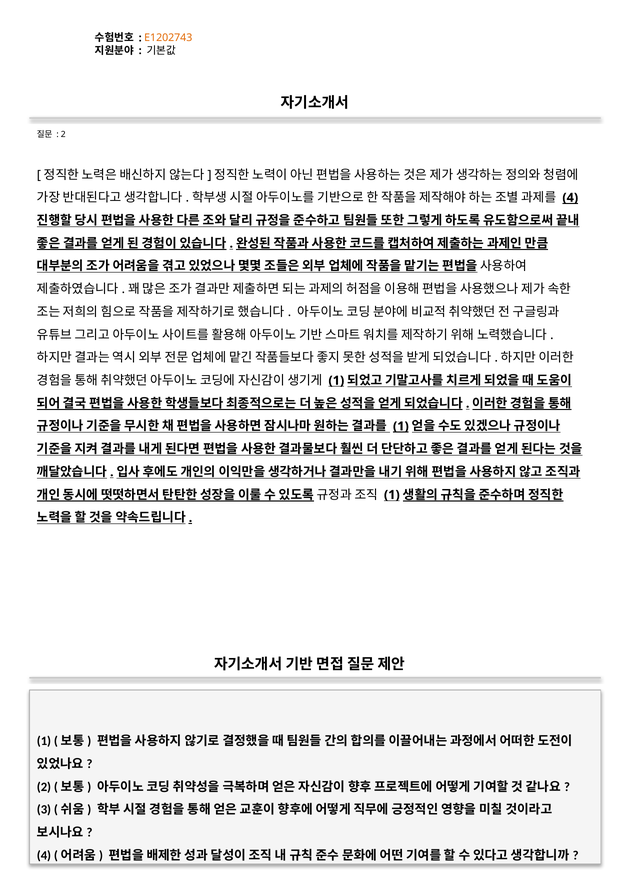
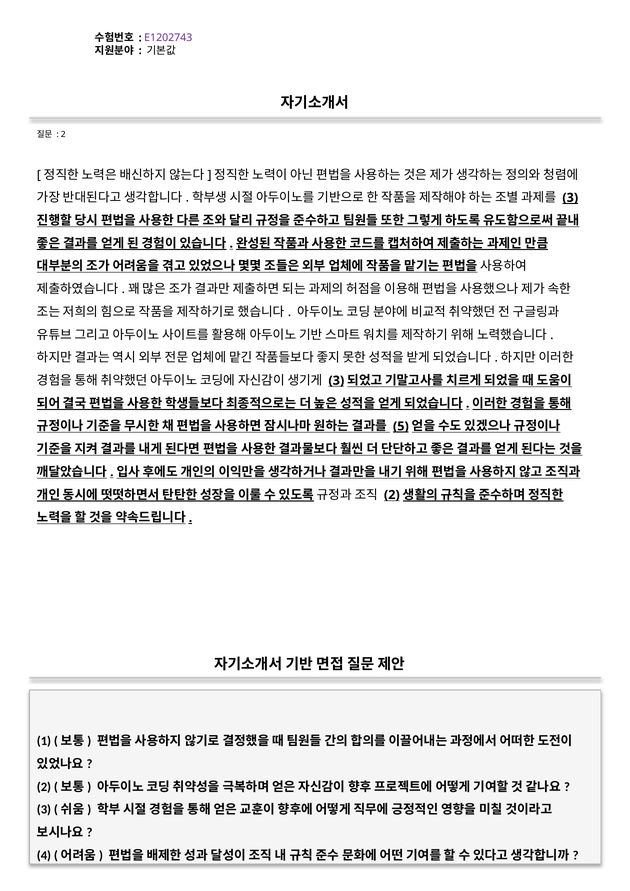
E1202743 colour: orange -> purple
4 at (570, 198): 4 -> 3
1 at (336, 381): 1 -> 3
1 at (401, 426): 1 -> 5
1 at (392, 495): 1 -> 2
